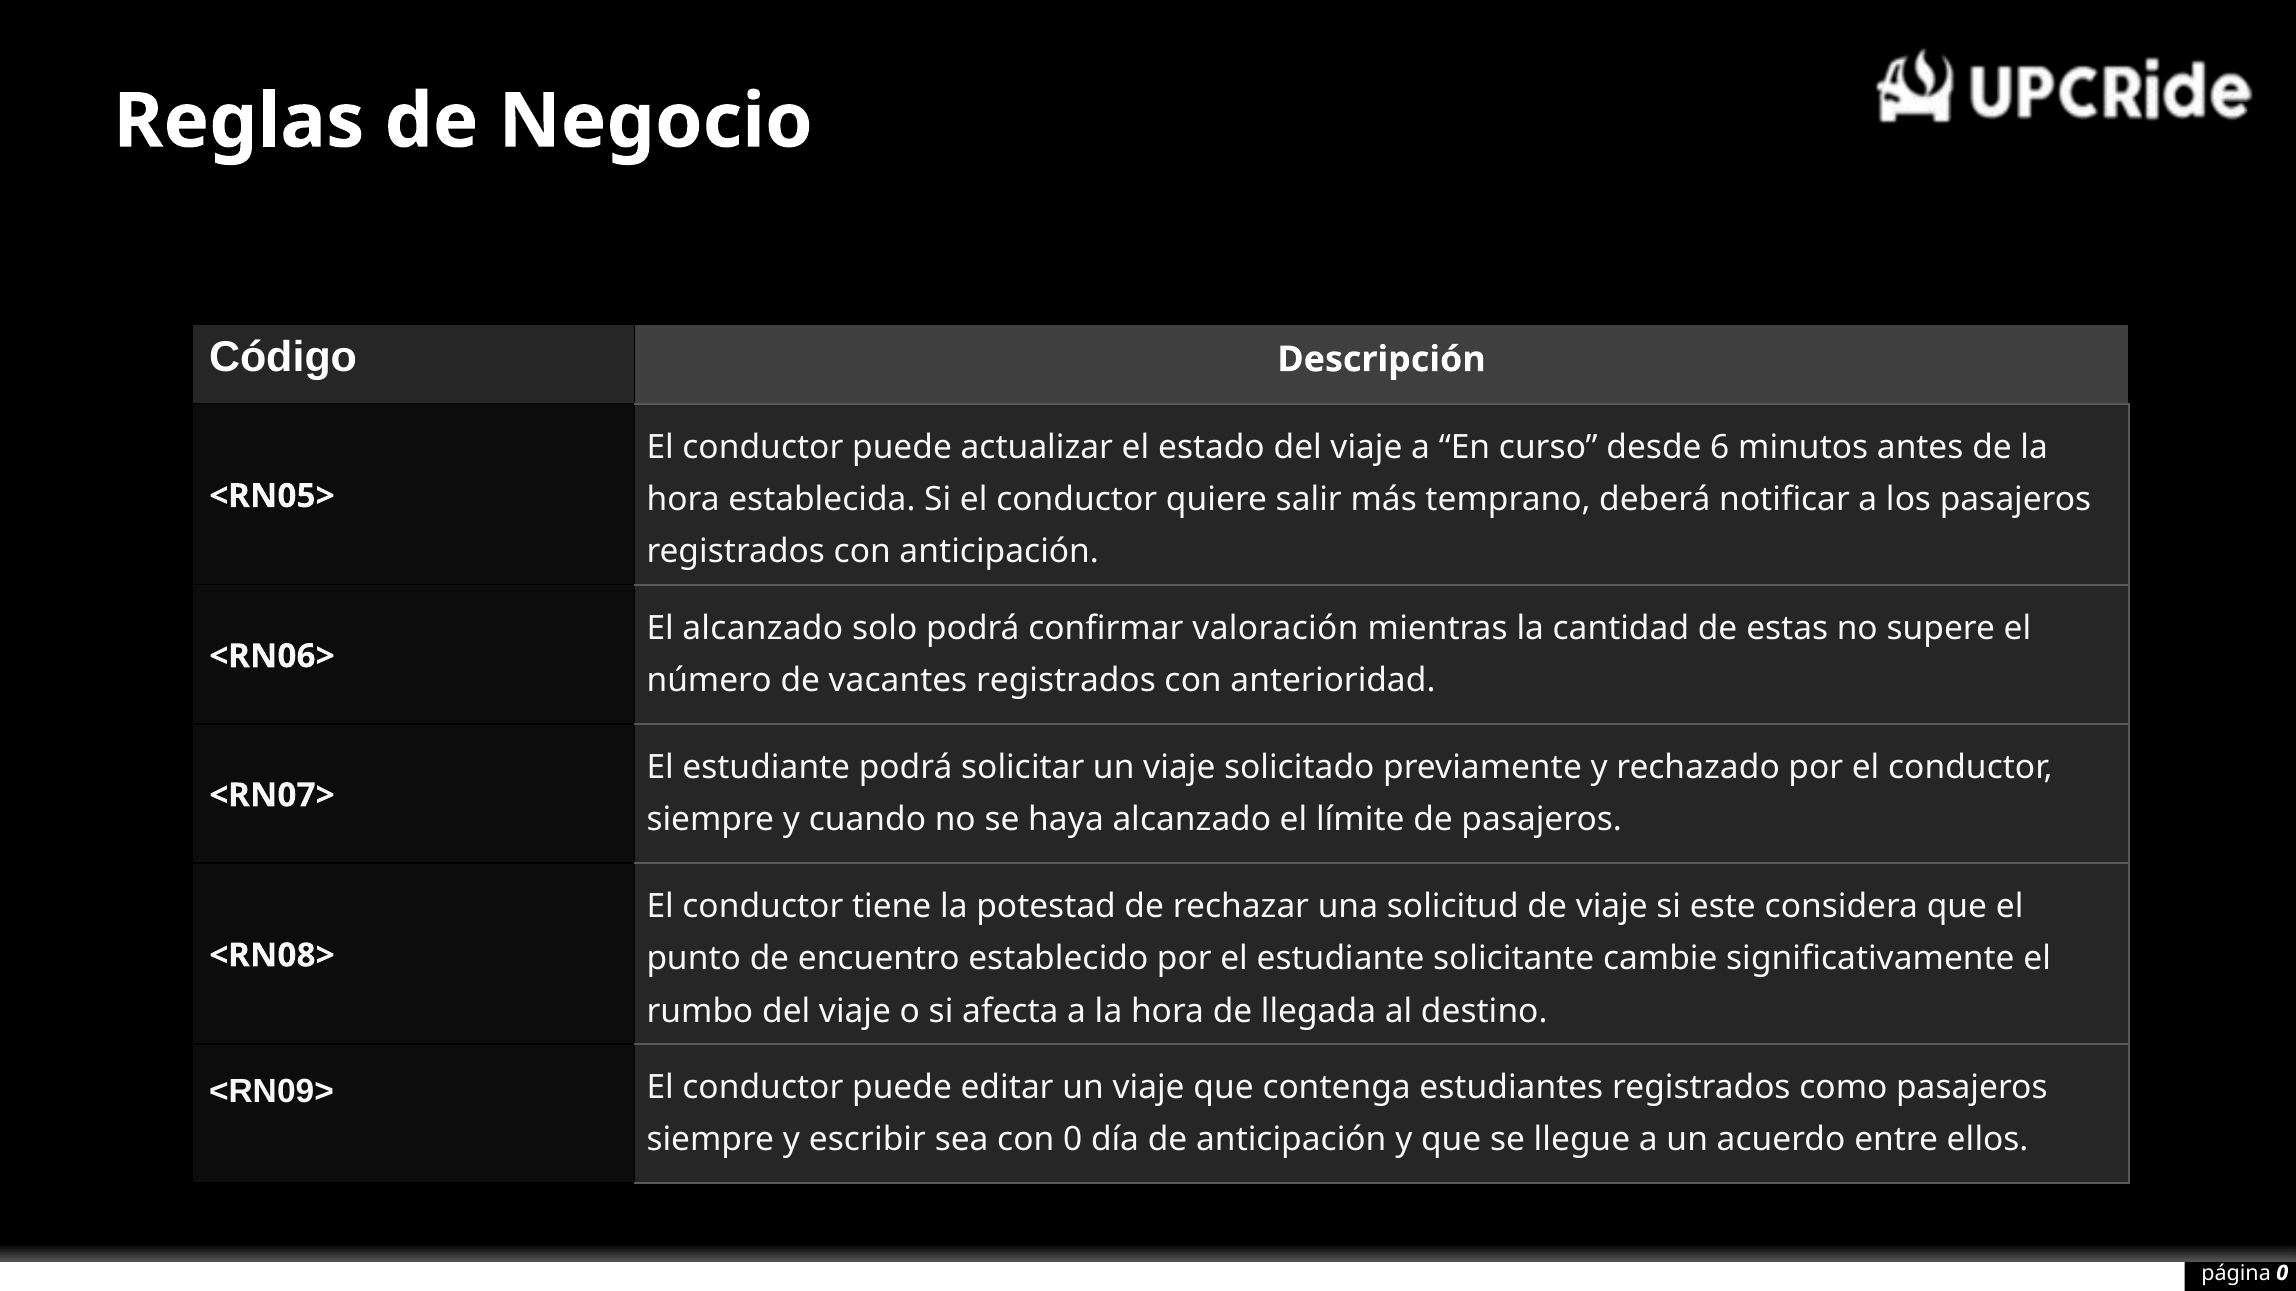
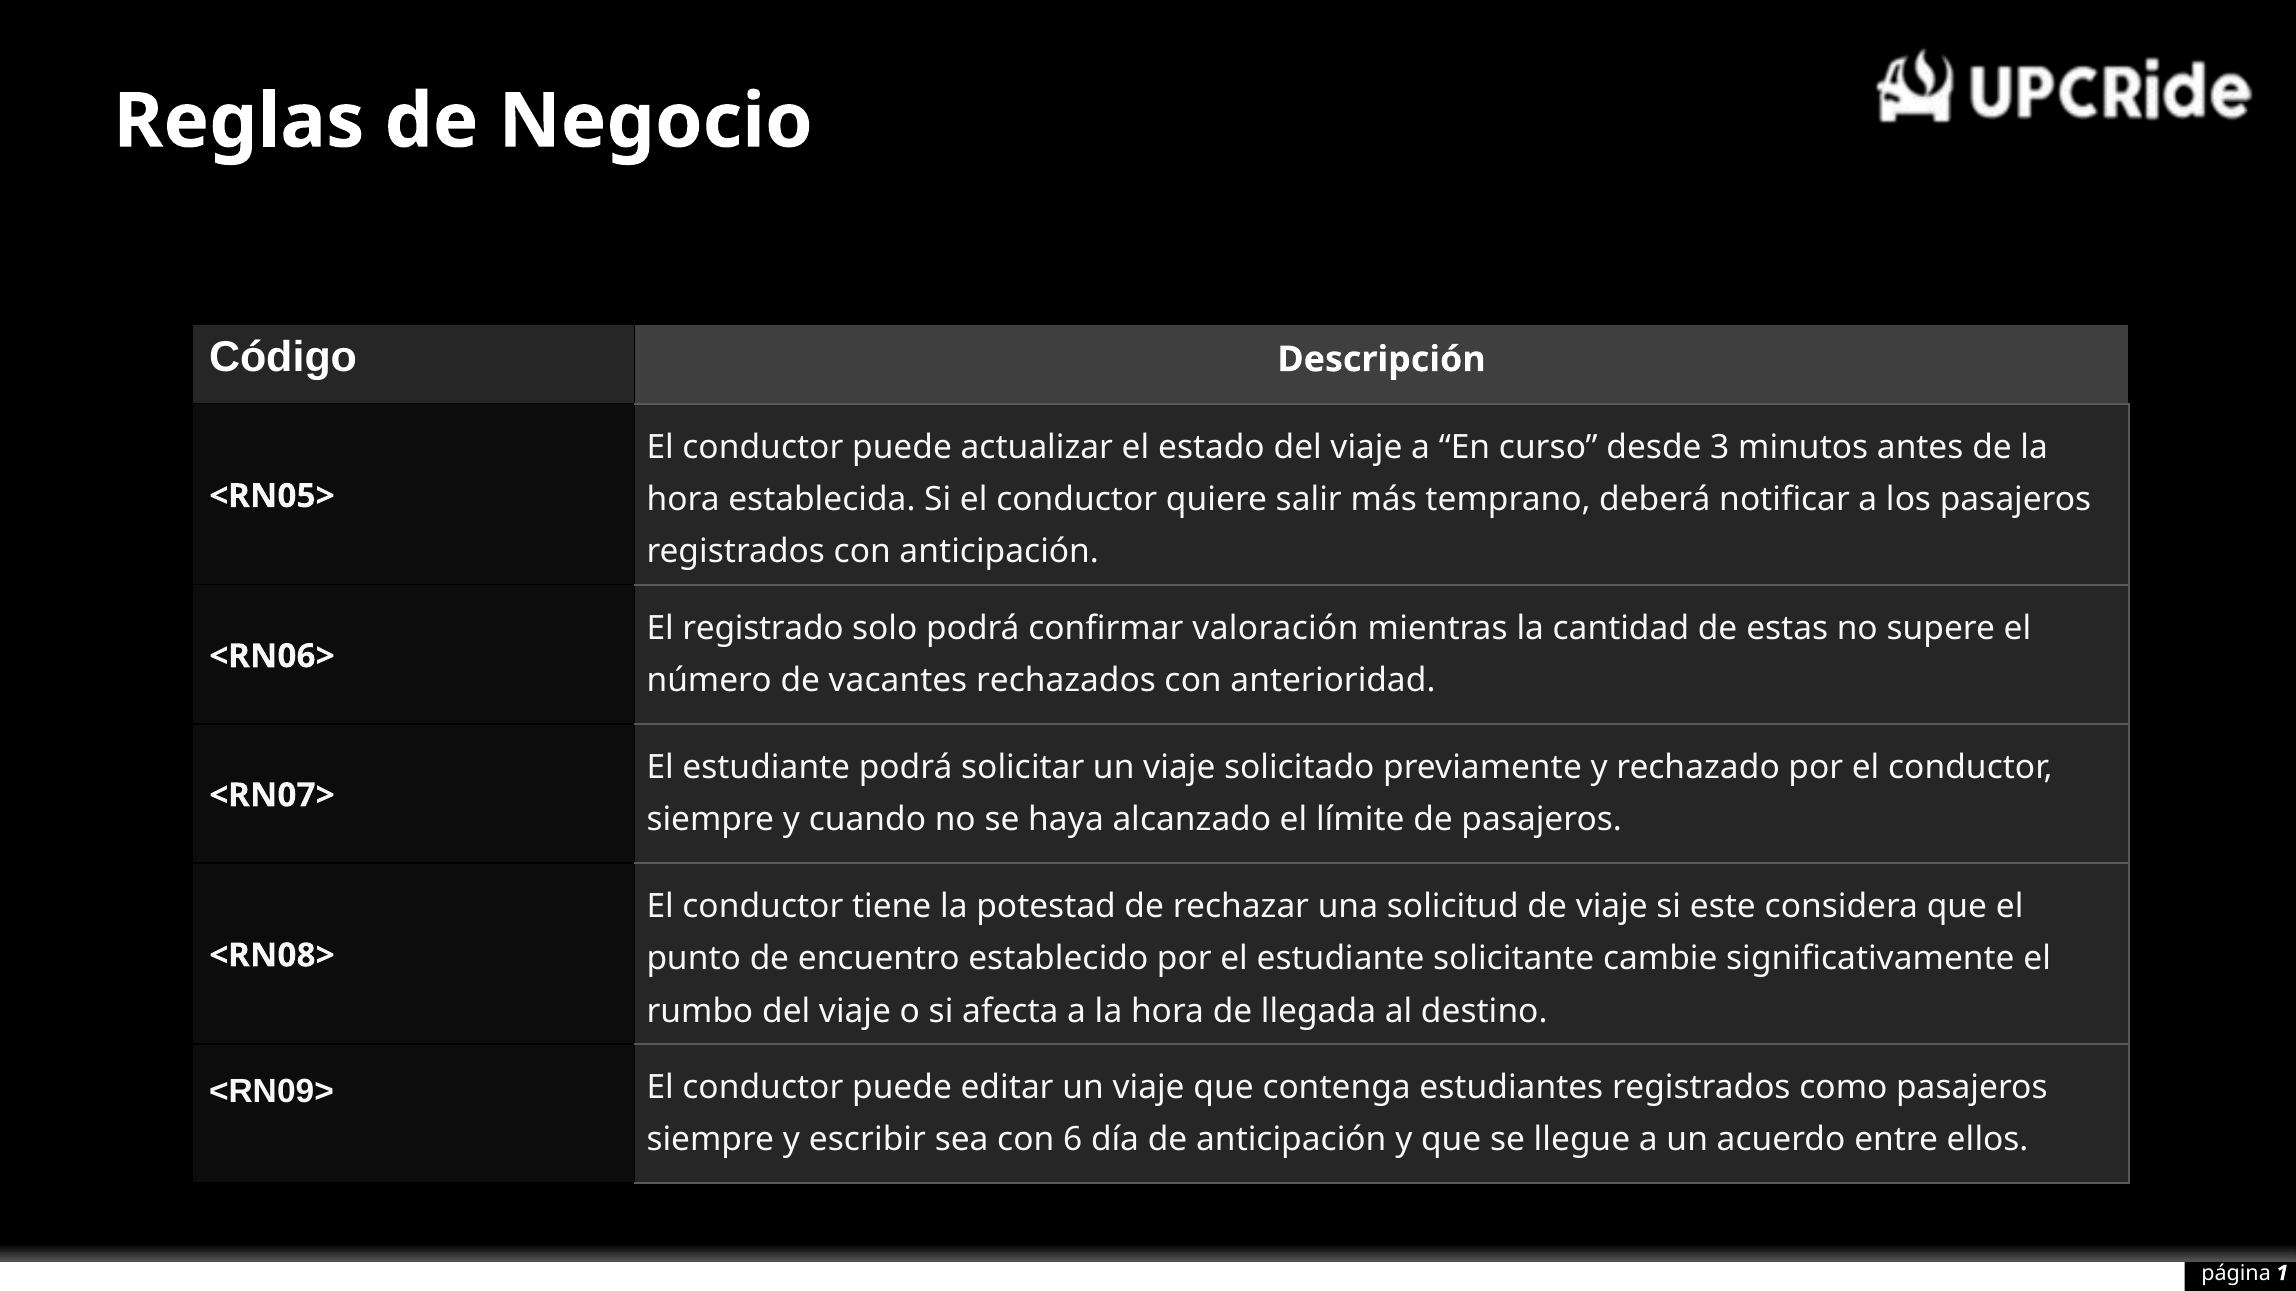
6: 6 -> 3
El alcanzado: alcanzado -> registrado
vacantes registrados: registrados -> rechazados
con 0: 0 -> 6
página 0: 0 -> 1
